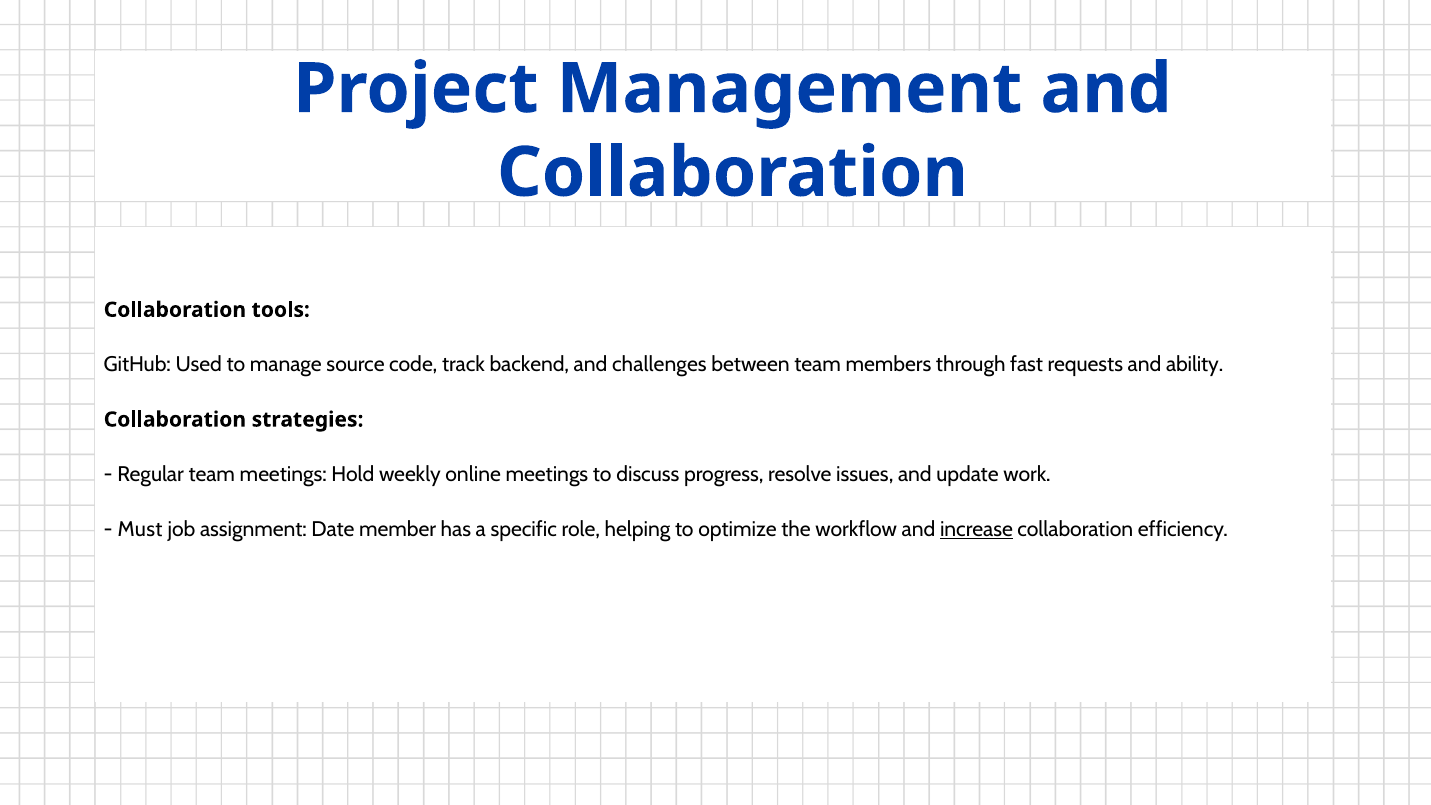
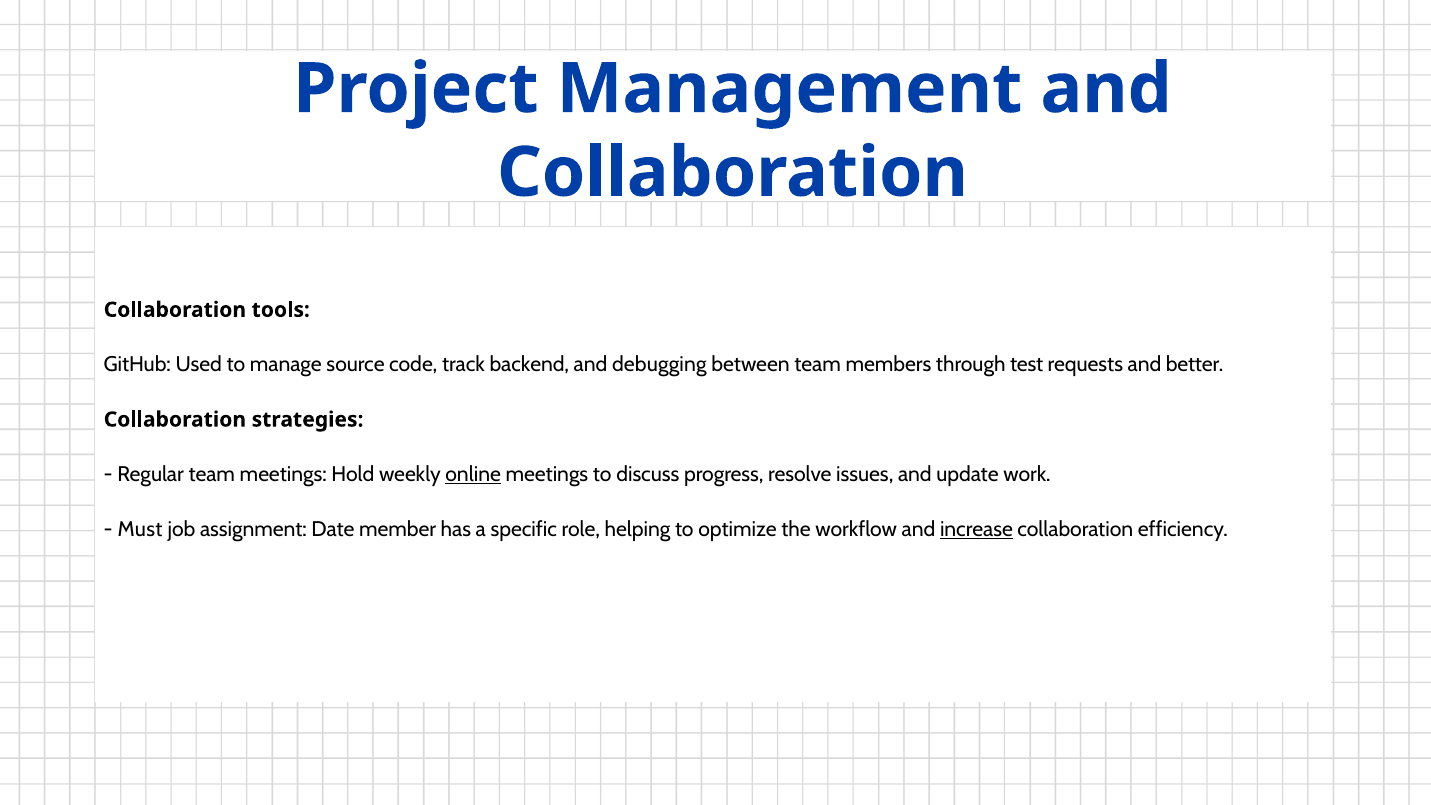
challenges: challenges -> debugging
fast: fast -> test
ability: ability -> better
online underline: none -> present
